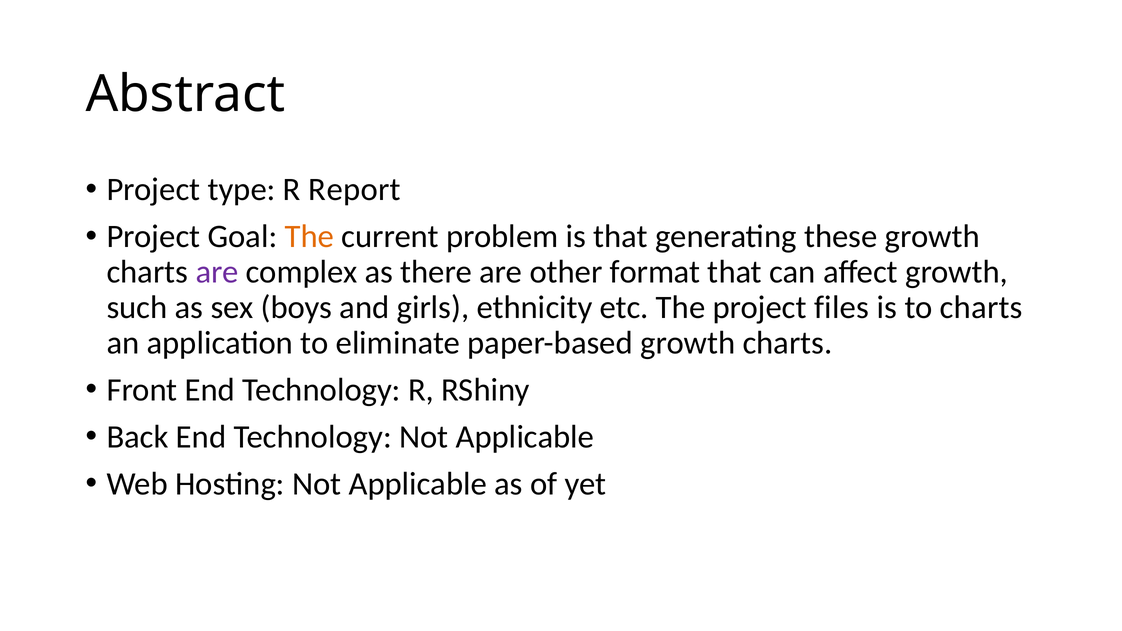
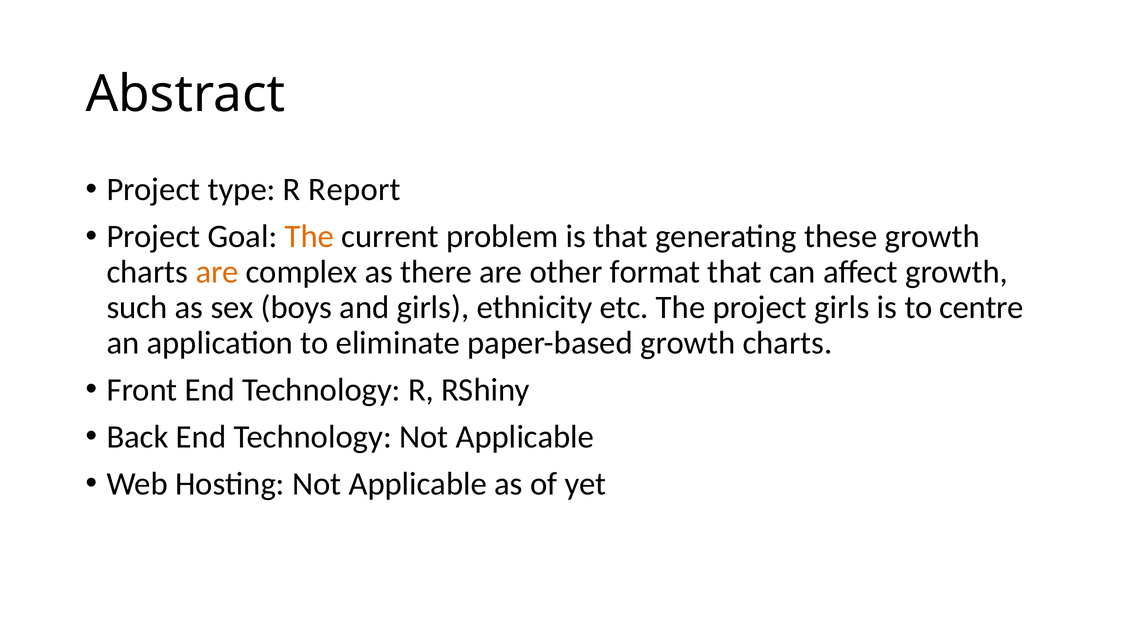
are at (217, 272) colour: purple -> orange
project files: files -> girls
to charts: charts -> centre
